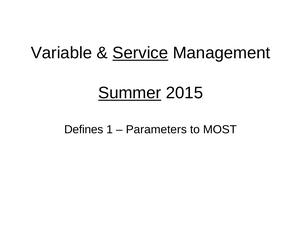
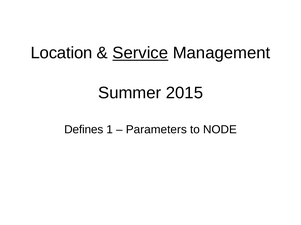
Variable: Variable -> Location
Summer underline: present -> none
MOST: MOST -> NODE
